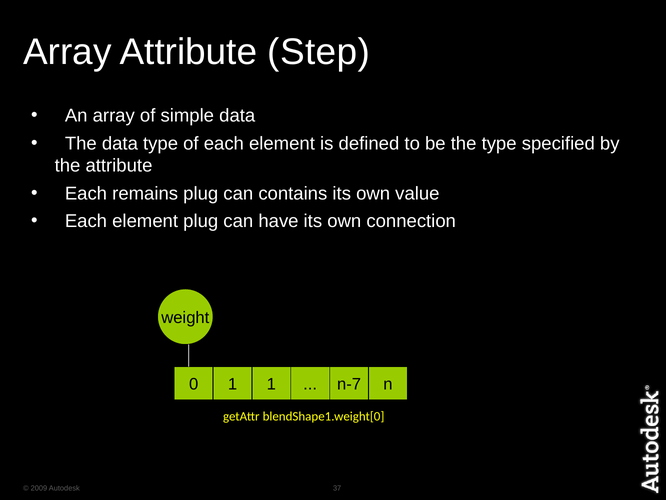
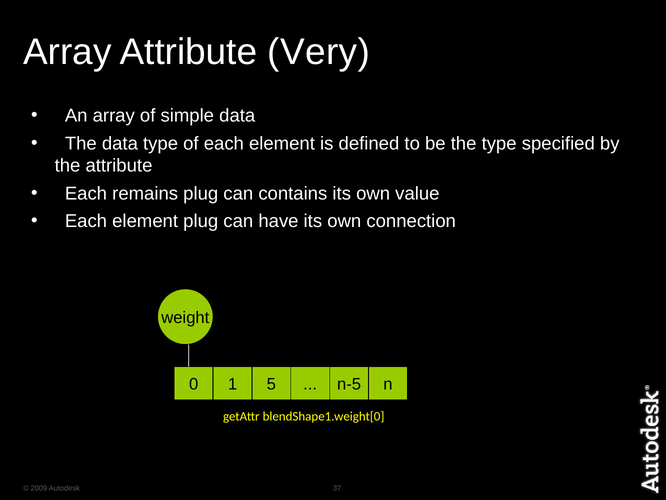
Step: Step -> Very
1 1: 1 -> 5
n-7: n-7 -> n-5
